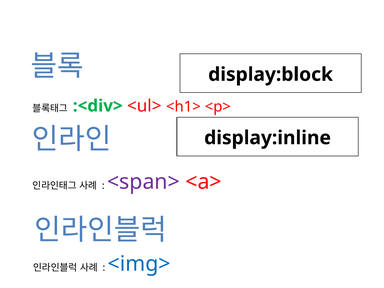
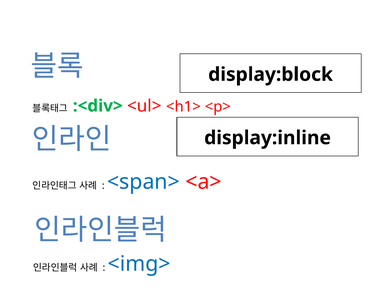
<span> colour: purple -> blue
